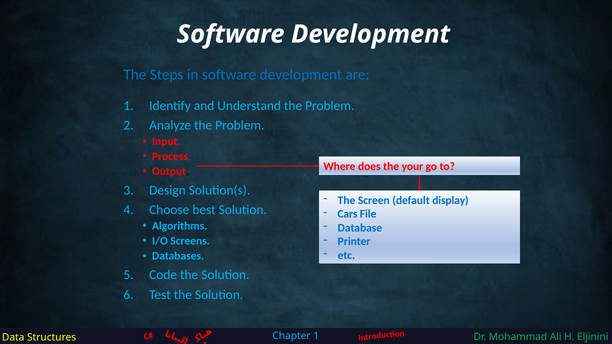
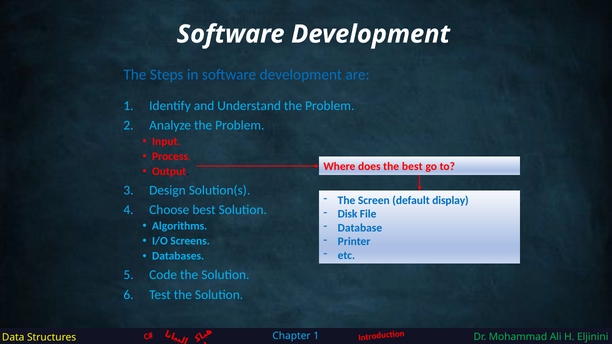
the your: your -> best
Cars: Cars -> Disk
